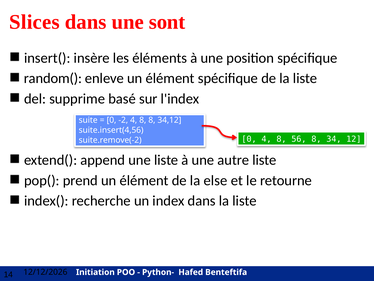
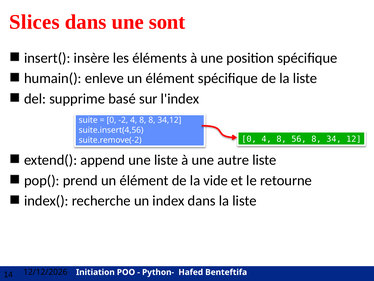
random(: random( -> humain(
else: else -> vide
